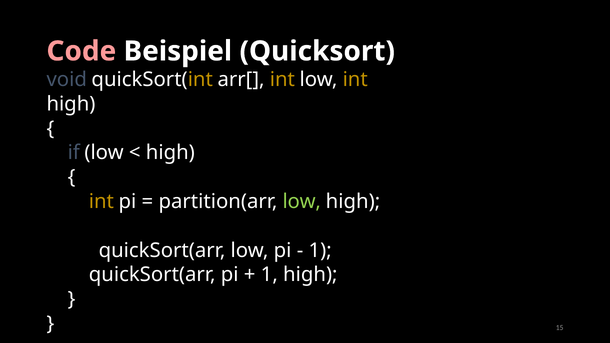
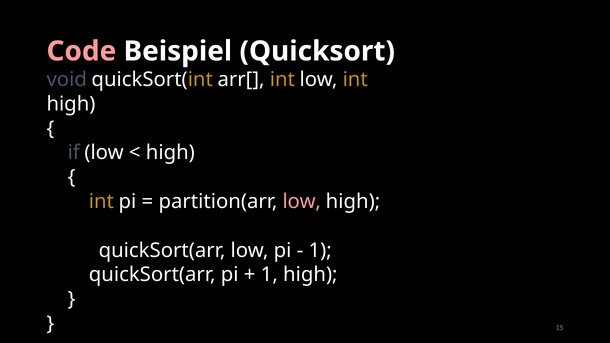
low at (302, 202) colour: light green -> pink
